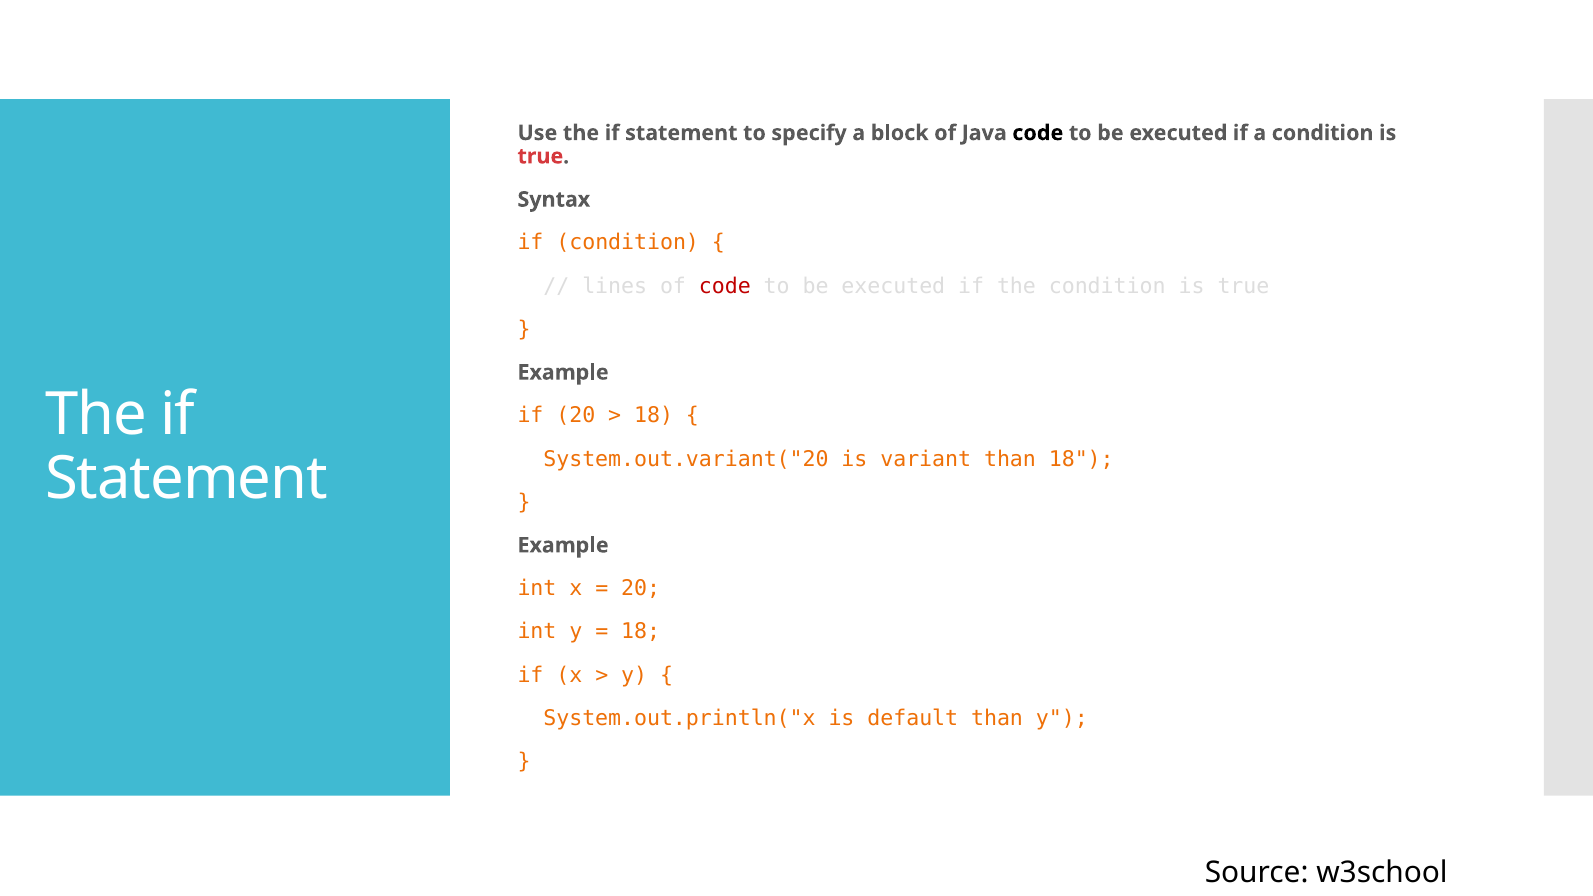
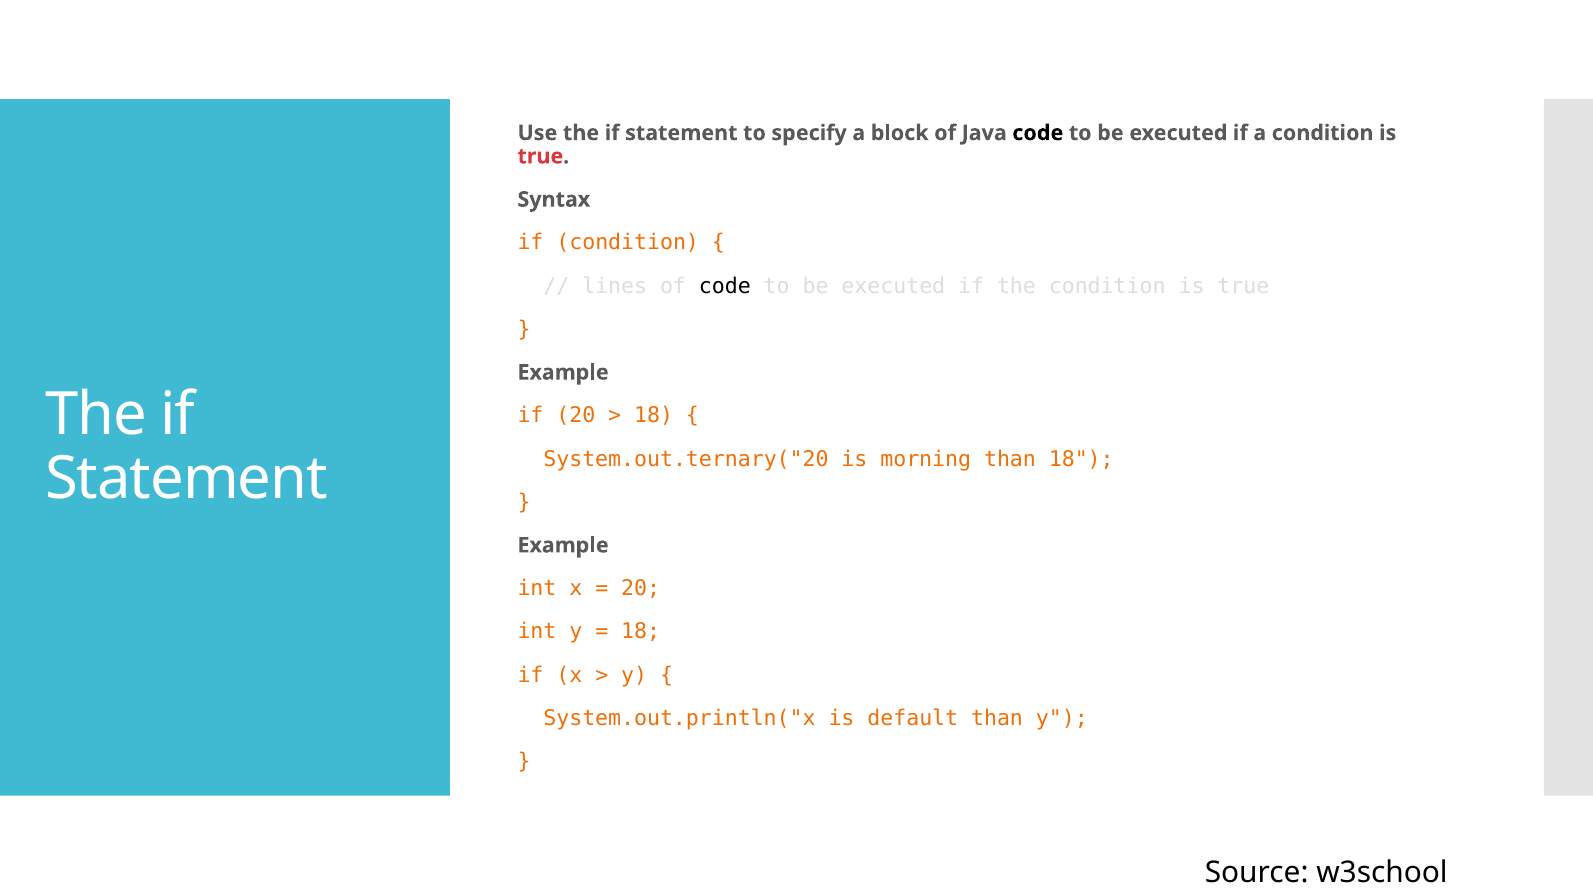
code at (725, 286) colour: red -> black
System.out.variant("20: System.out.variant("20 -> System.out.ternary("20
variant: variant -> morning
